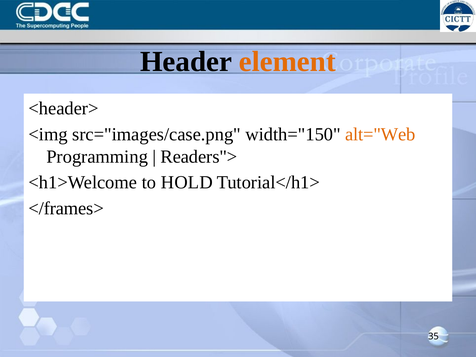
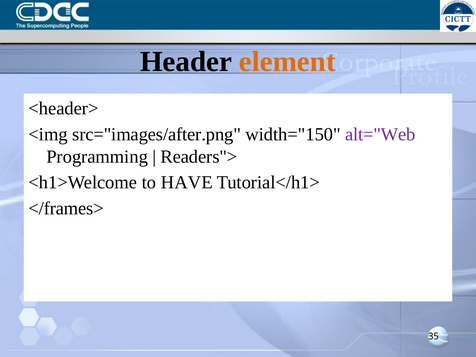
src="images/case.png: src="images/case.png -> src="images/after.png
alt="Web colour: orange -> purple
HOLD: HOLD -> HAVE
